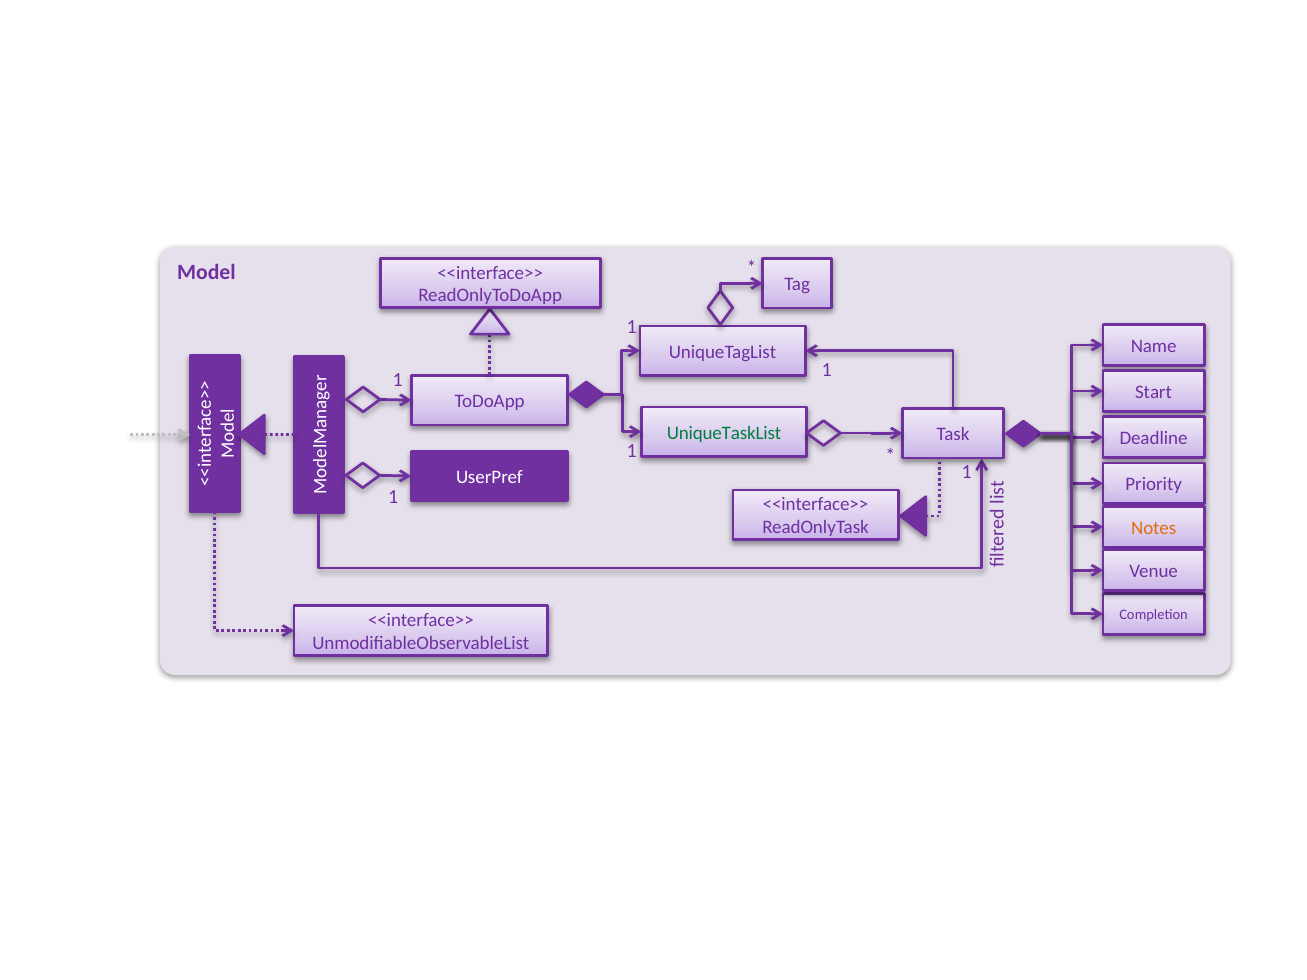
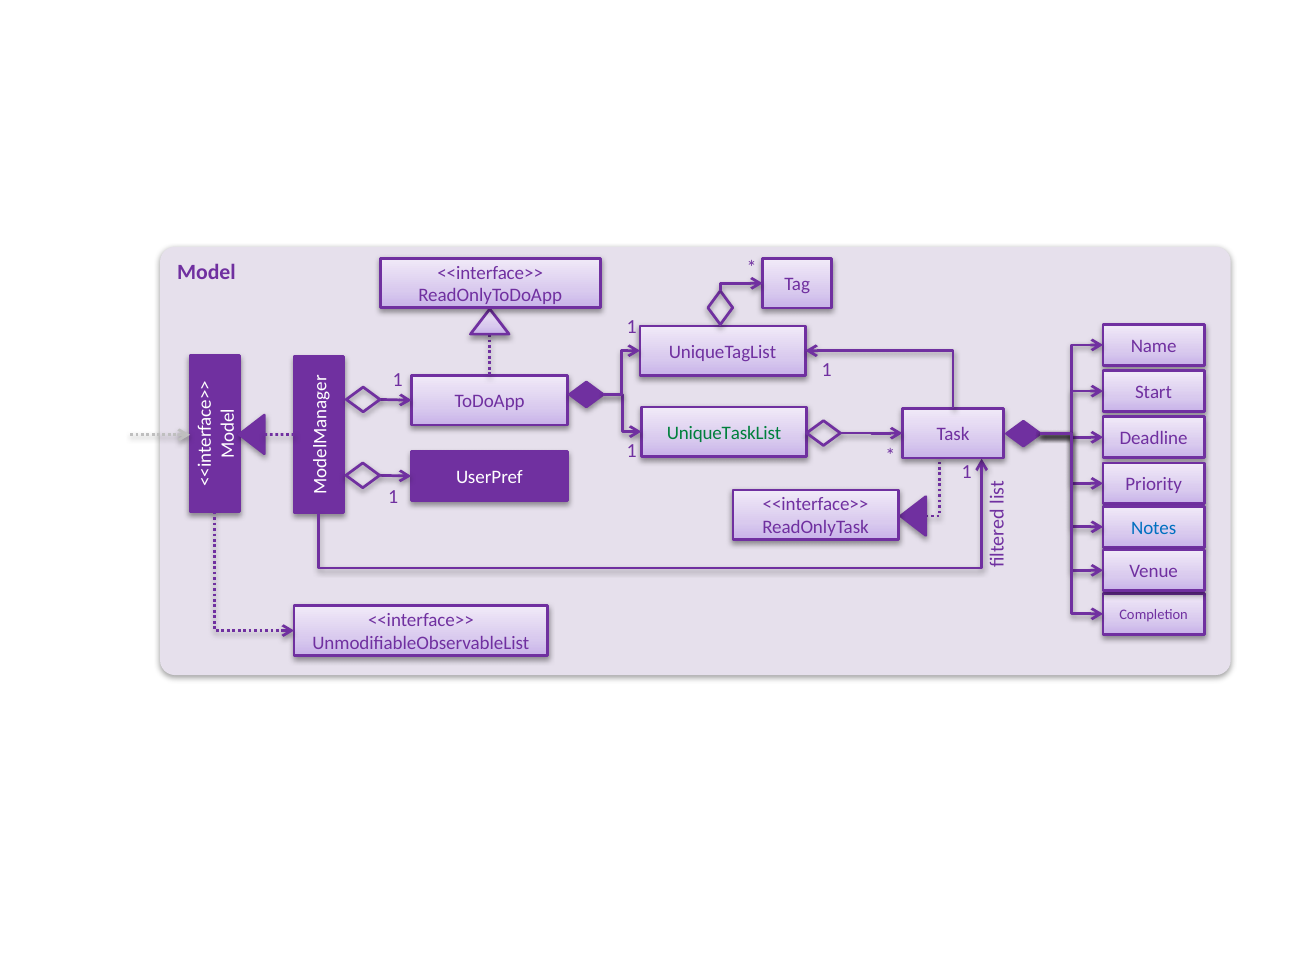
Notes colour: orange -> blue
